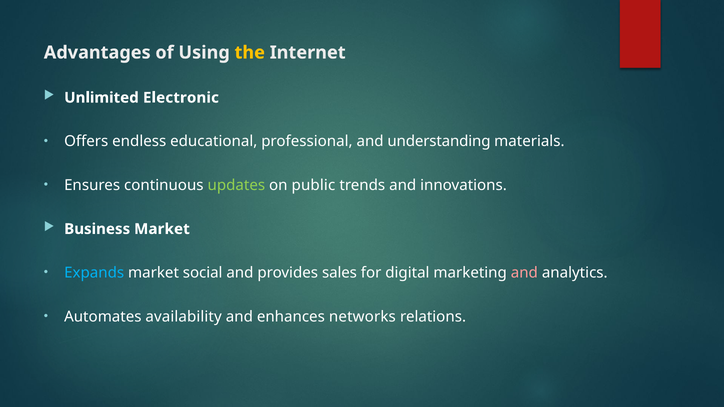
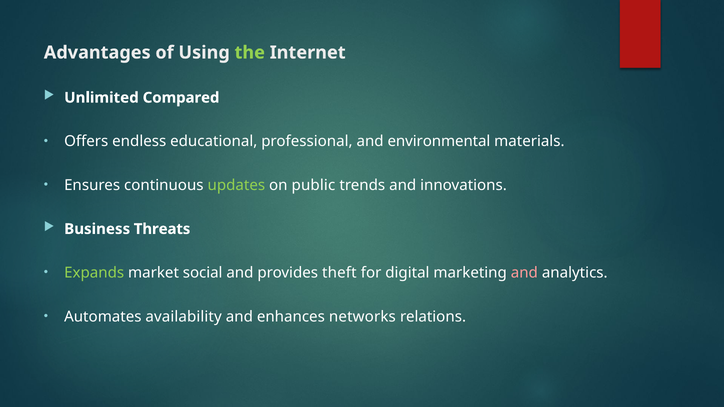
the colour: yellow -> light green
Electronic: Electronic -> Compared
understanding: understanding -> environmental
Business Market: Market -> Threats
Expands colour: light blue -> light green
sales: sales -> theft
